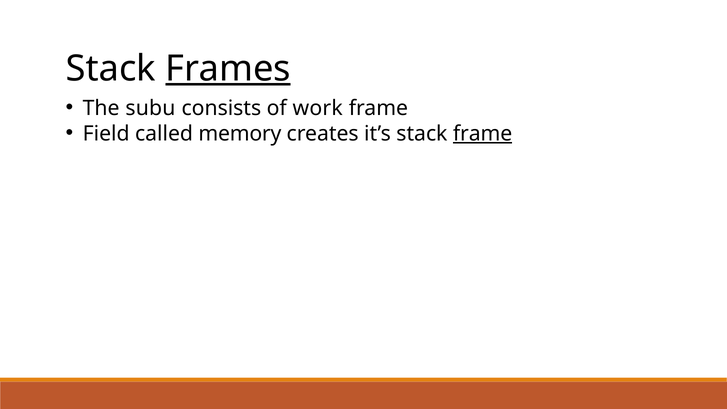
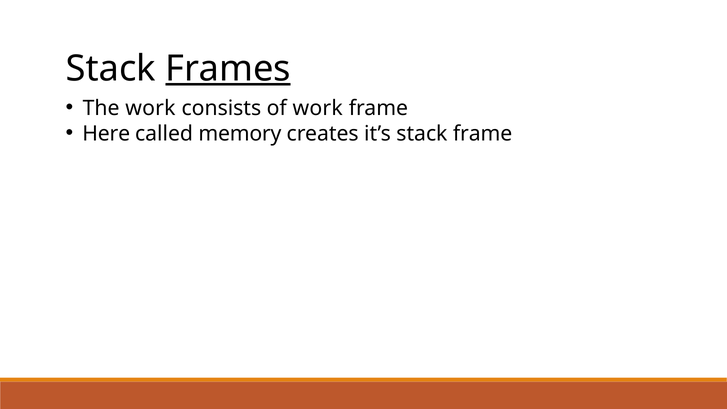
The subu: subu -> work
Field: Field -> Here
frame at (483, 134) underline: present -> none
